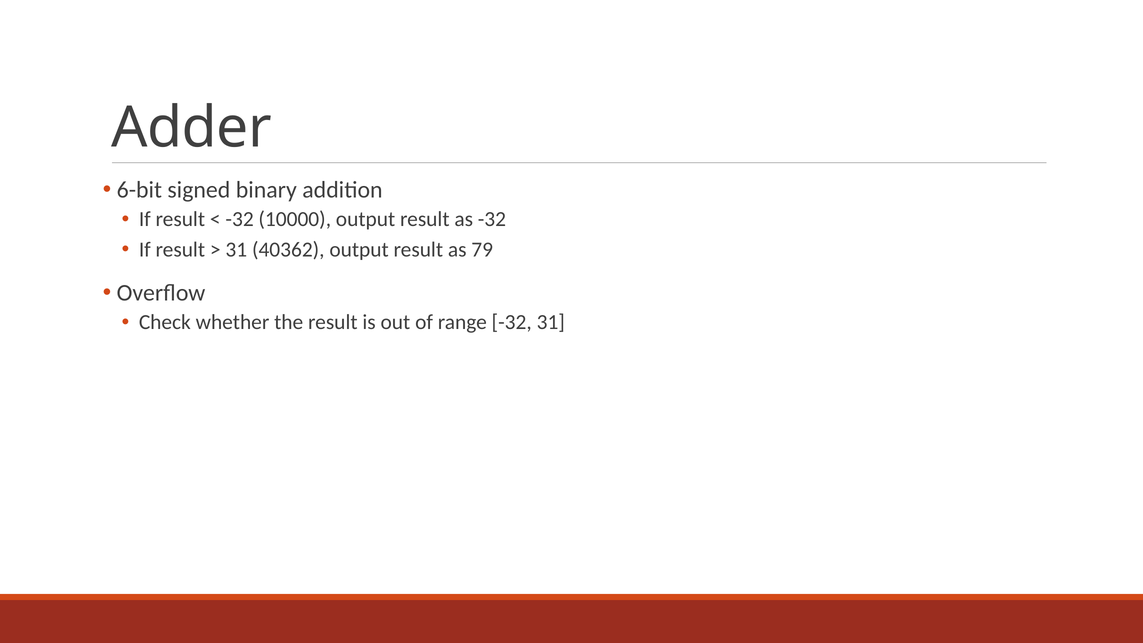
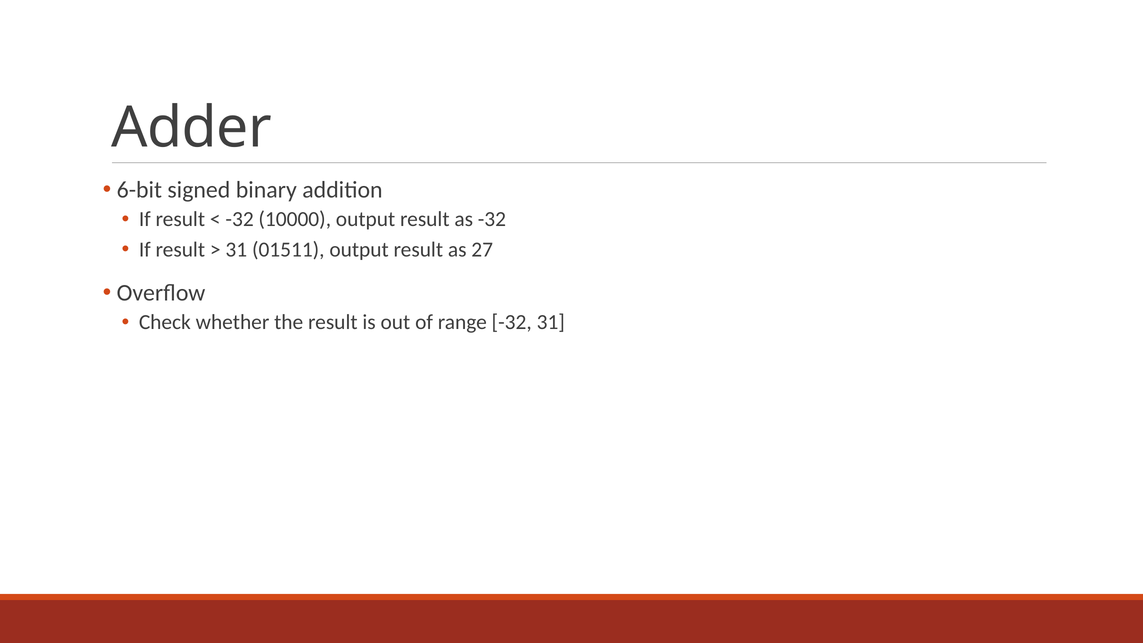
40362: 40362 -> 01511
79: 79 -> 27
